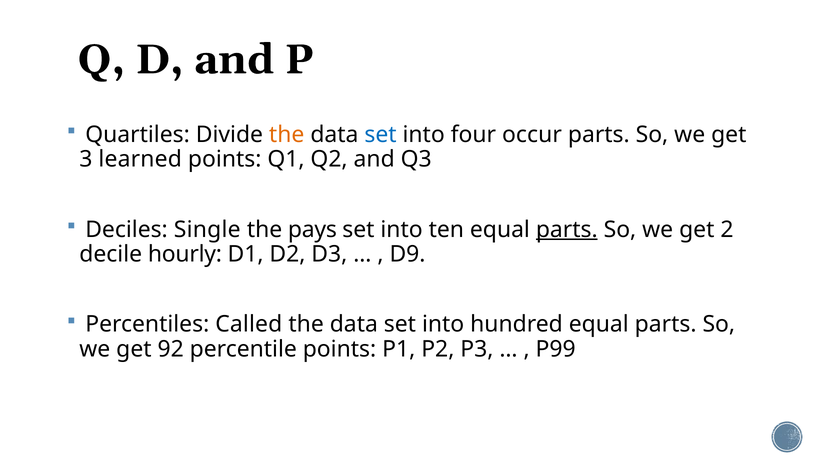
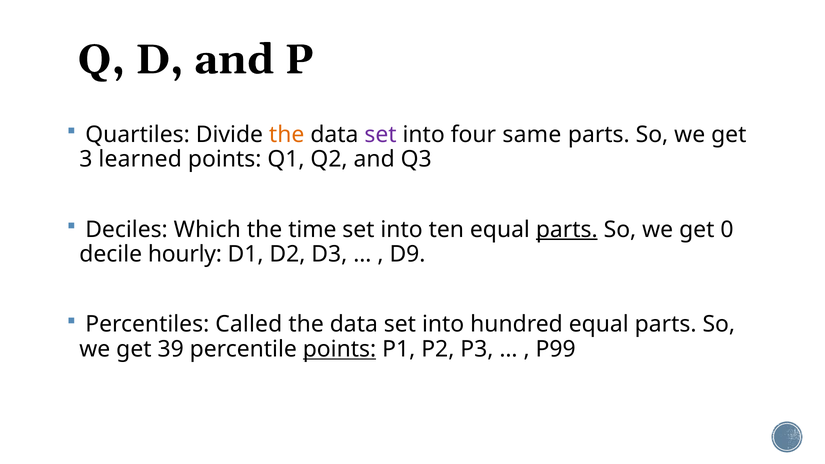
set at (381, 135) colour: blue -> purple
occur: occur -> same
Single: Single -> Which
pays: pays -> time
2: 2 -> 0
92: 92 -> 39
points at (339, 349) underline: none -> present
